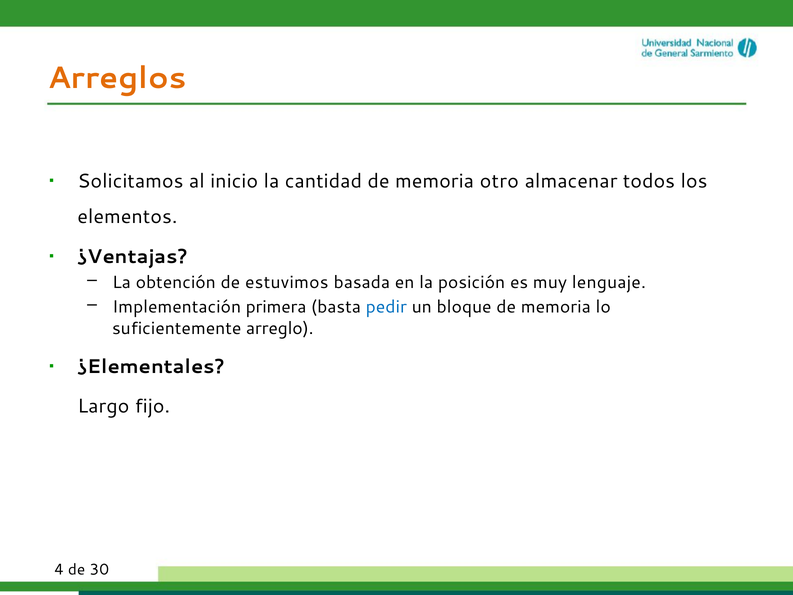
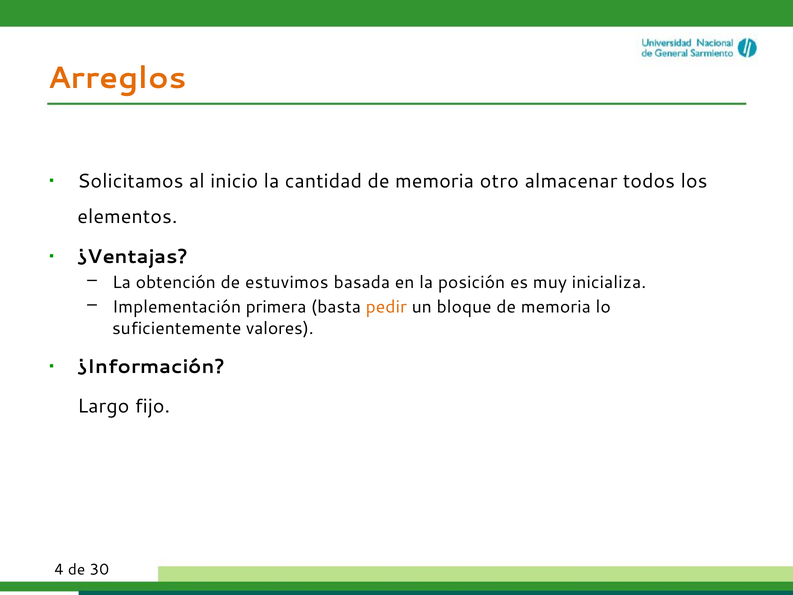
lenguaje: lenguaje -> inicializa
pedir colour: blue -> orange
arreglo: arreglo -> valores
¿Elementales: ¿Elementales -> ¿Información
